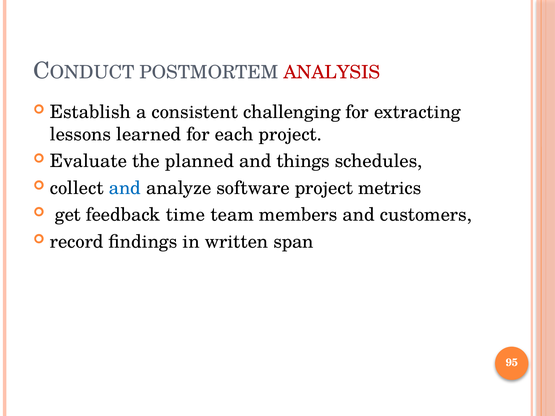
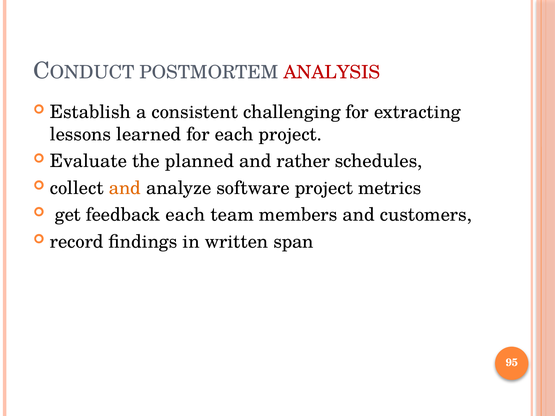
things: things -> rather
and at (125, 188) colour: blue -> orange
feedback time: time -> each
